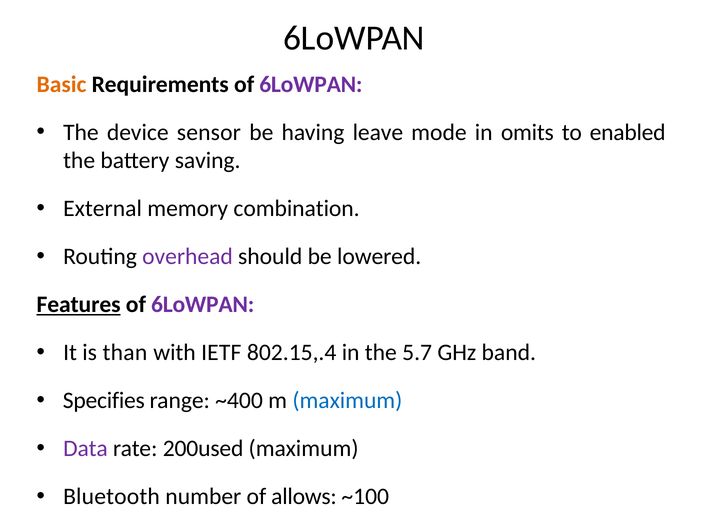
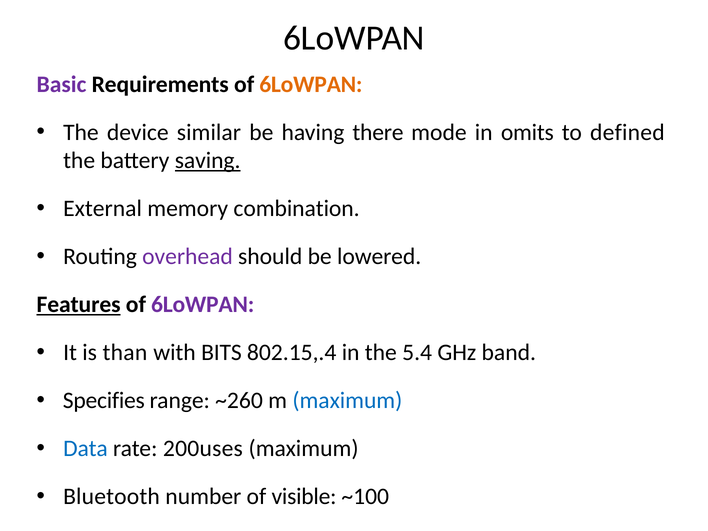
Basic colour: orange -> purple
6LoWPAN at (311, 84) colour: purple -> orange
sensor: sensor -> similar
leave: leave -> there
enabled: enabled -> defined
saving underline: none -> present
IETF: IETF -> BITS
5.7: 5.7 -> 5.4
~400: ~400 -> ~260
Data colour: purple -> blue
200used: 200used -> 200uses
allows: allows -> visible
